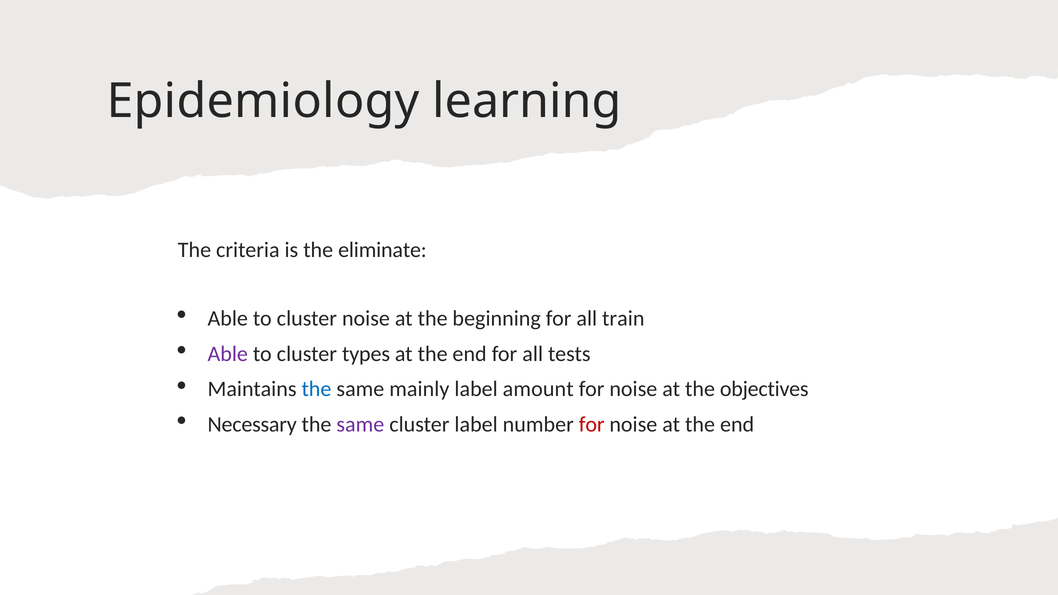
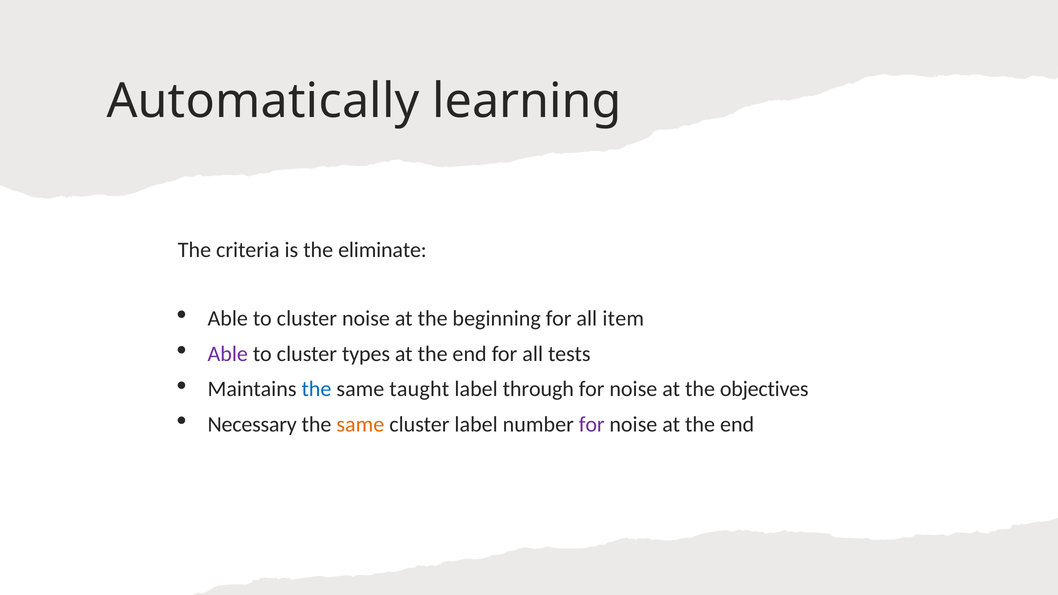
Epidemiology: Epidemiology -> Automatically
train: train -> item
mainly: mainly -> taught
amount: amount -> through
same at (360, 425) colour: purple -> orange
for at (592, 425) colour: red -> purple
